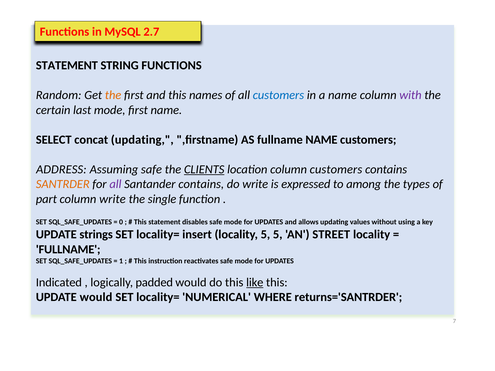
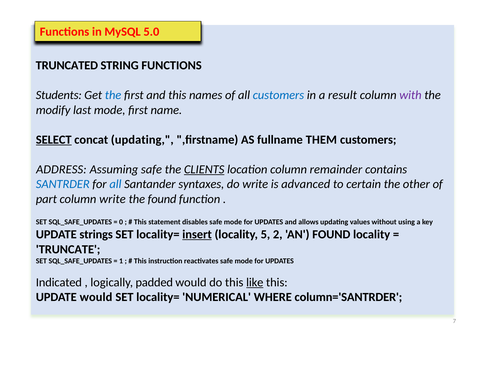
2.7: 2.7 -> 5.0
STATEMENT at (67, 65): STATEMENT -> TRUNCATED
Random: Random -> Students
the at (113, 95) colour: orange -> blue
a name: name -> result
certain: certain -> modify
SELECT underline: none -> present
fullname NAME: NAME -> THEM
column customers: customers -> remainder
SANTRDER colour: orange -> blue
all at (115, 184) colour: purple -> blue
Santander contains: contains -> syntaxes
expressed: expressed -> advanced
among: among -> certain
types: types -> other
the single: single -> found
insert underline: none -> present
5 5: 5 -> 2
AN STREET: STREET -> FOUND
FULLNAME at (68, 249): FULLNAME -> TRUNCATE
returns='SANTRDER: returns='SANTRDER -> column='SANTRDER
